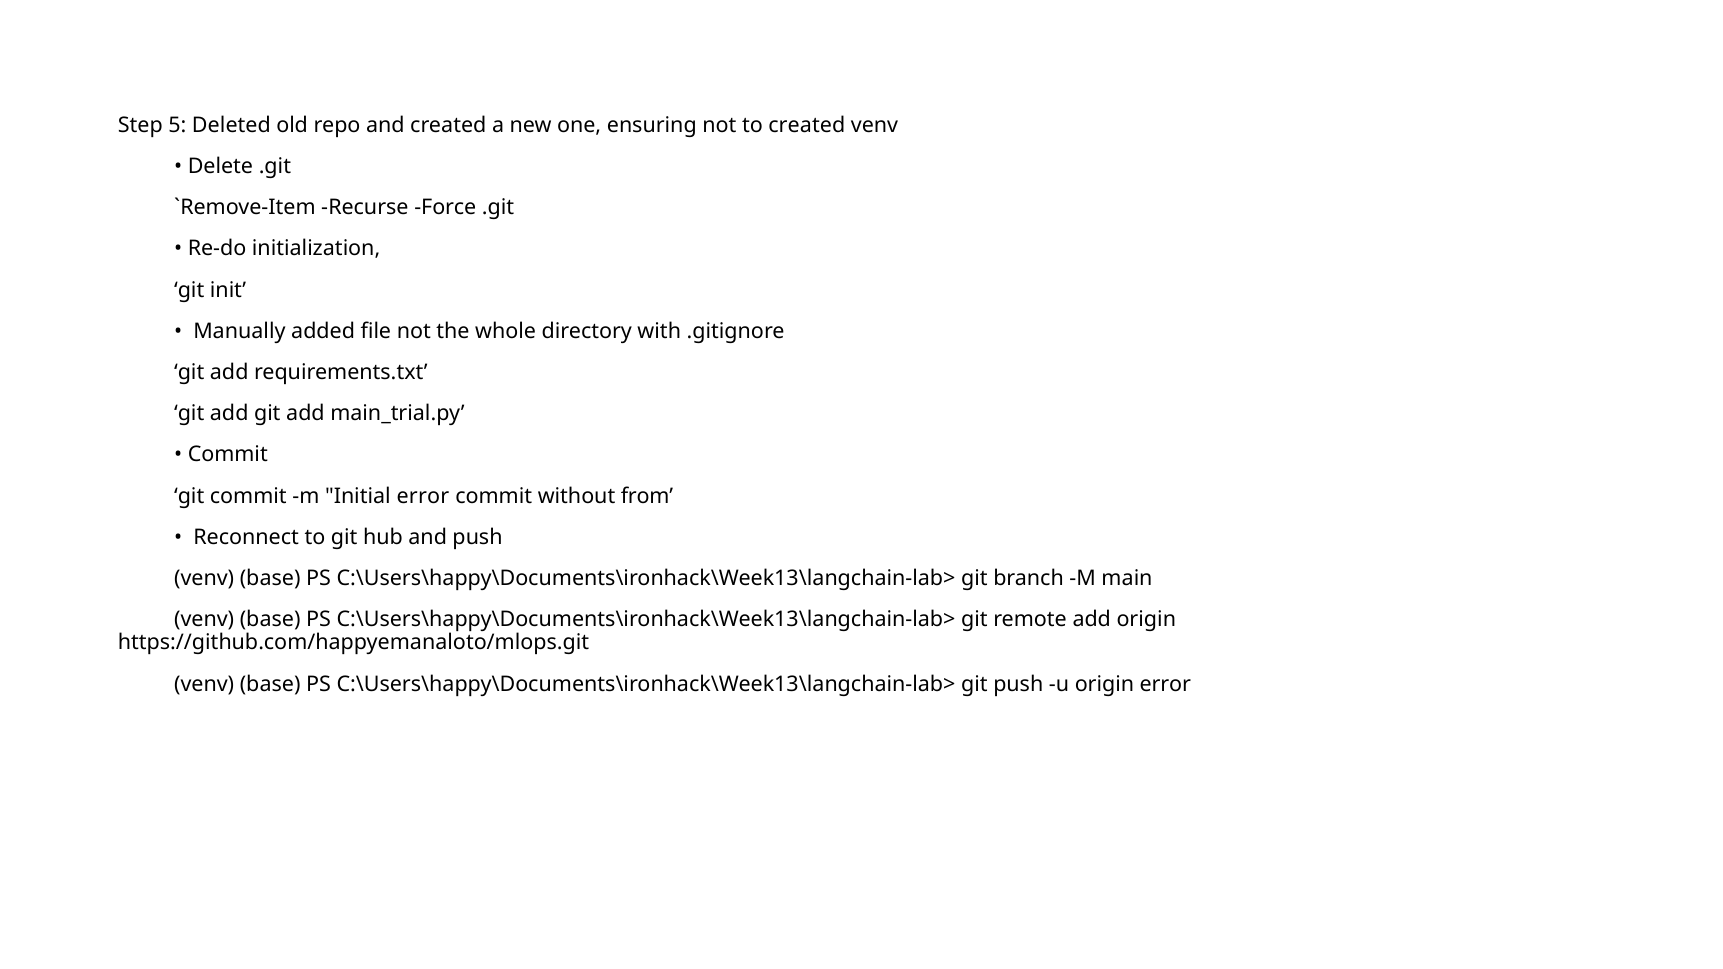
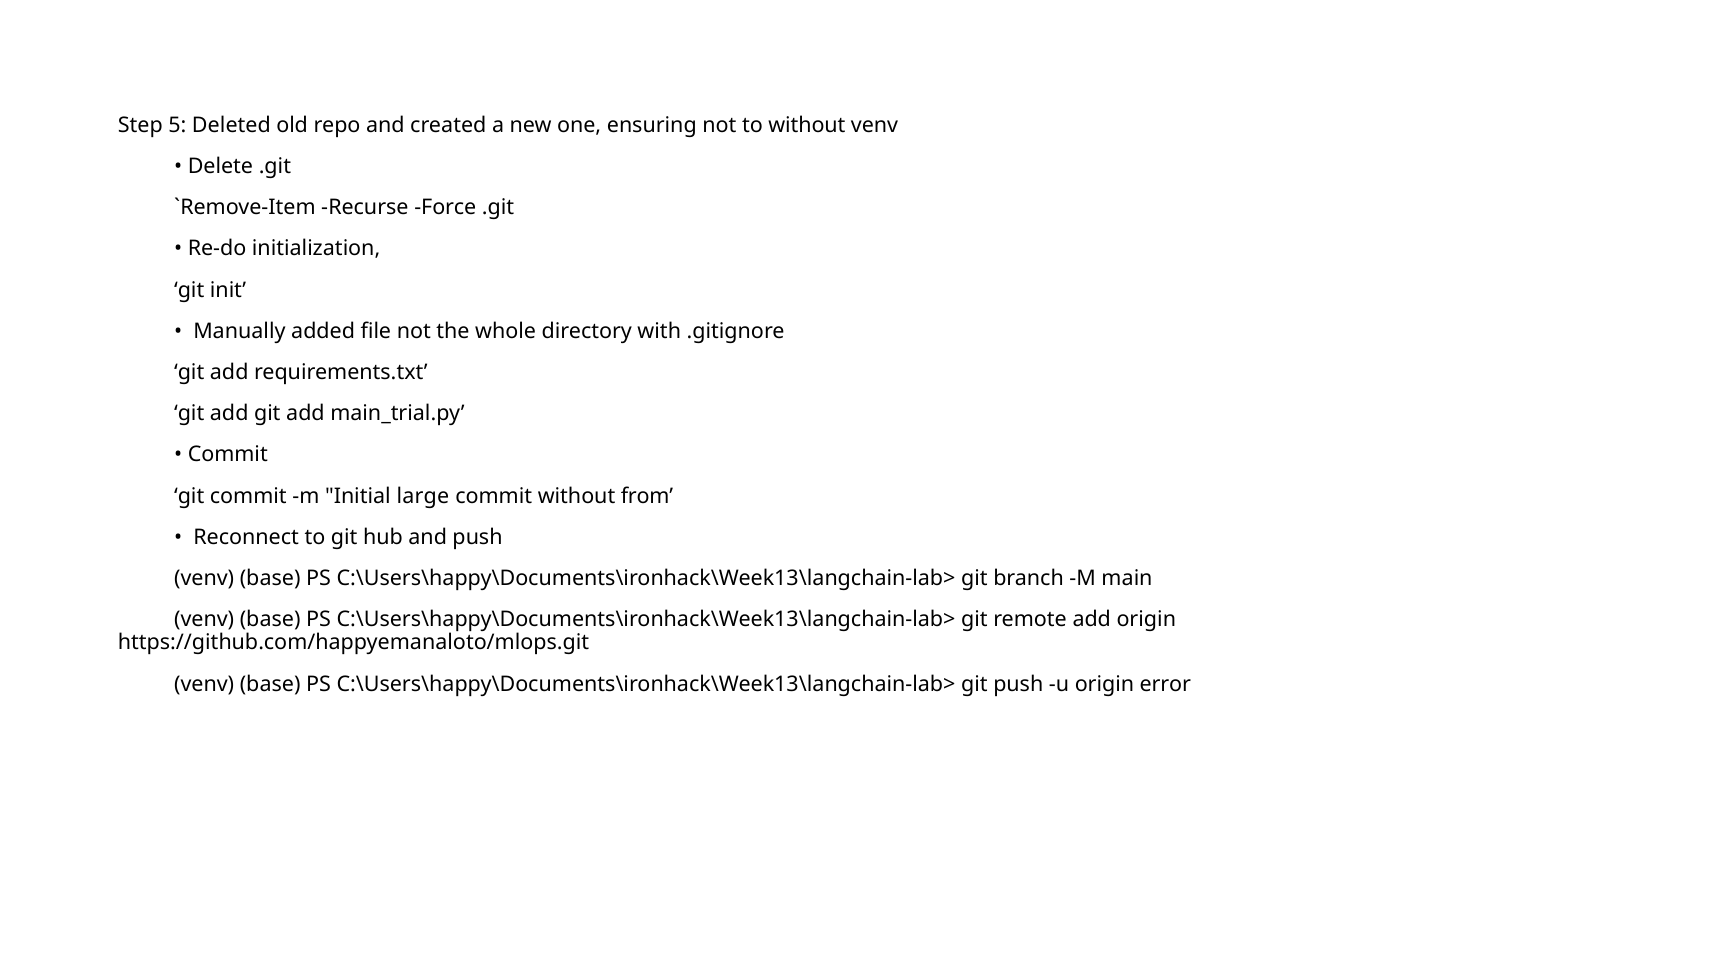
to created: created -> without
Initial error: error -> large
